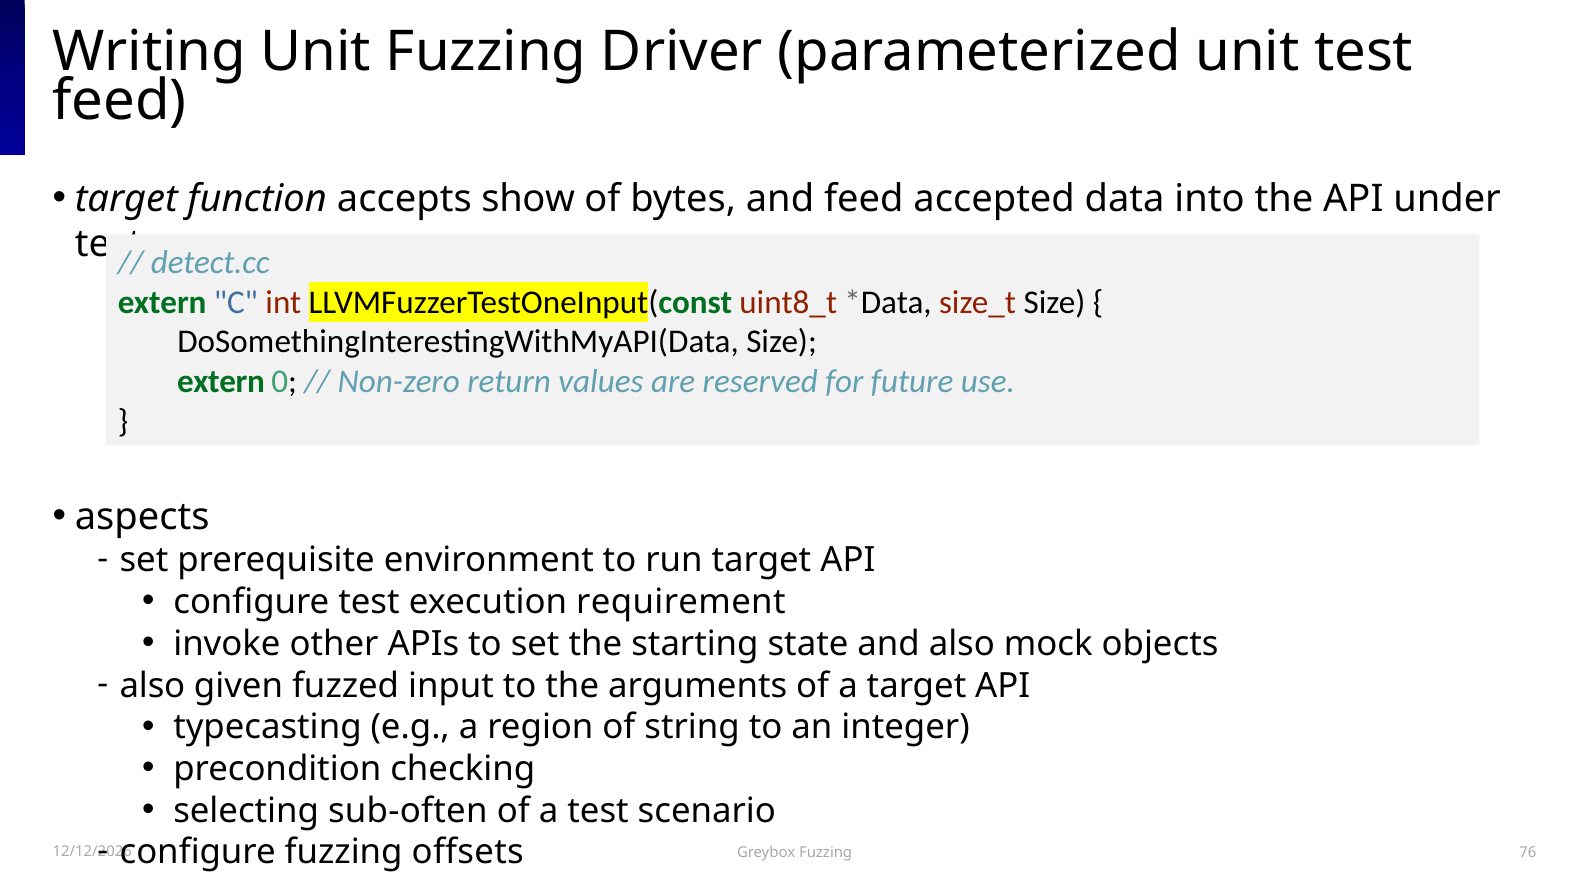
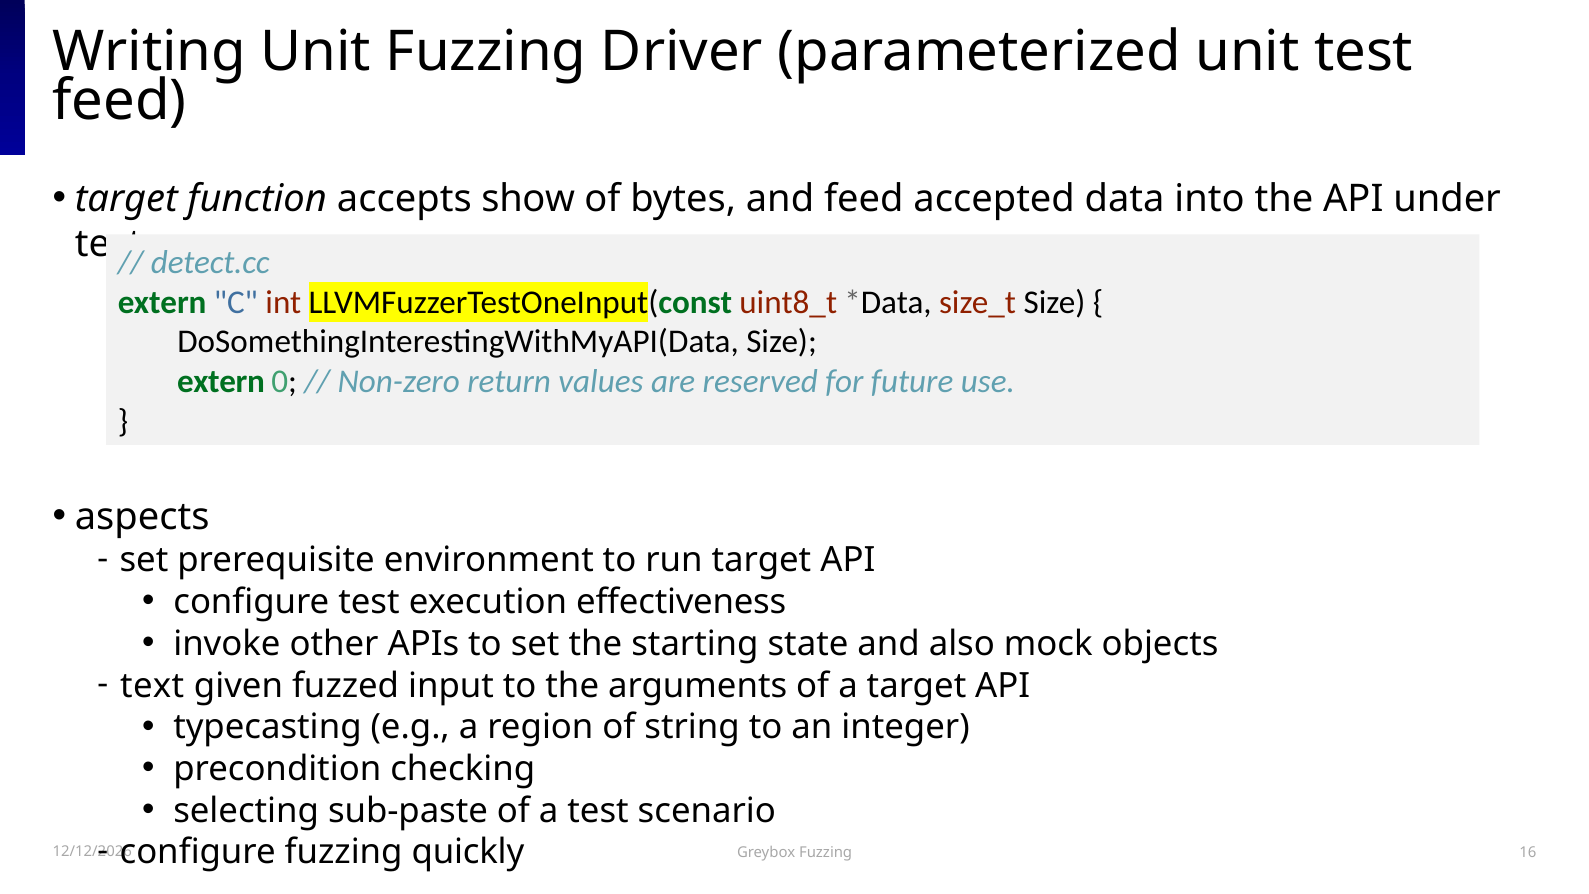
requirement: requirement -> effectiveness
also at (152, 685): also -> text
sub-often: sub-often -> sub-paste
offsets: offsets -> quickly
76: 76 -> 16
